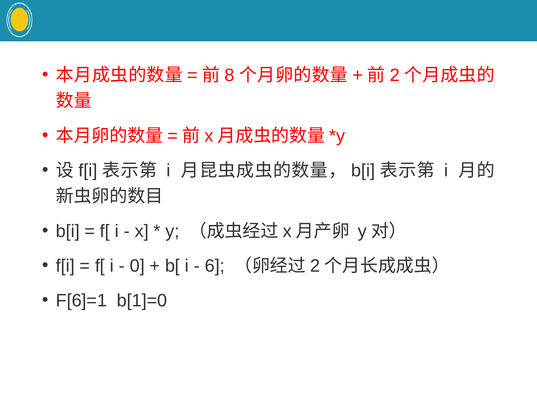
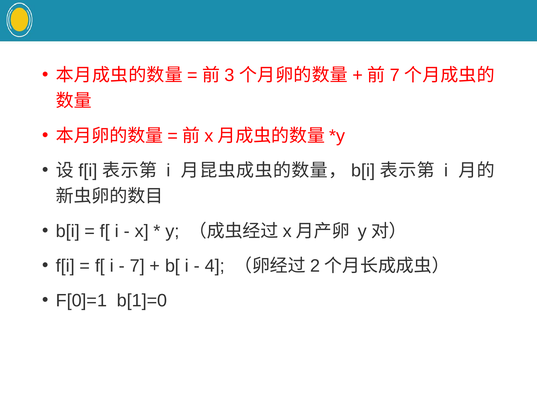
8: 8 -> 3
2 at (395, 75): 2 -> 7
0 at (137, 266): 0 -> 7
6: 6 -> 4
F[6]=1: F[6]=1 -> F[0]=1
